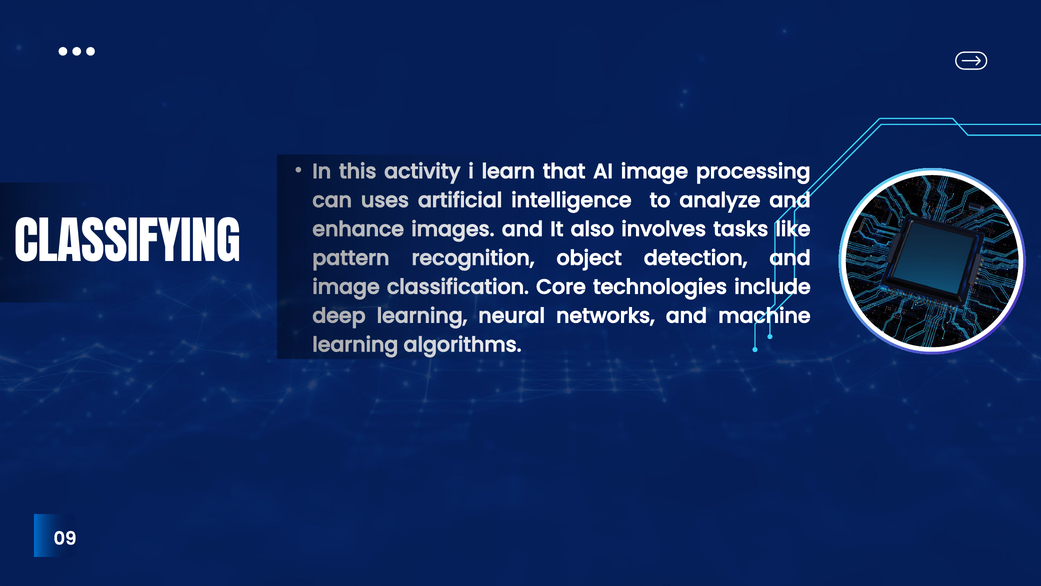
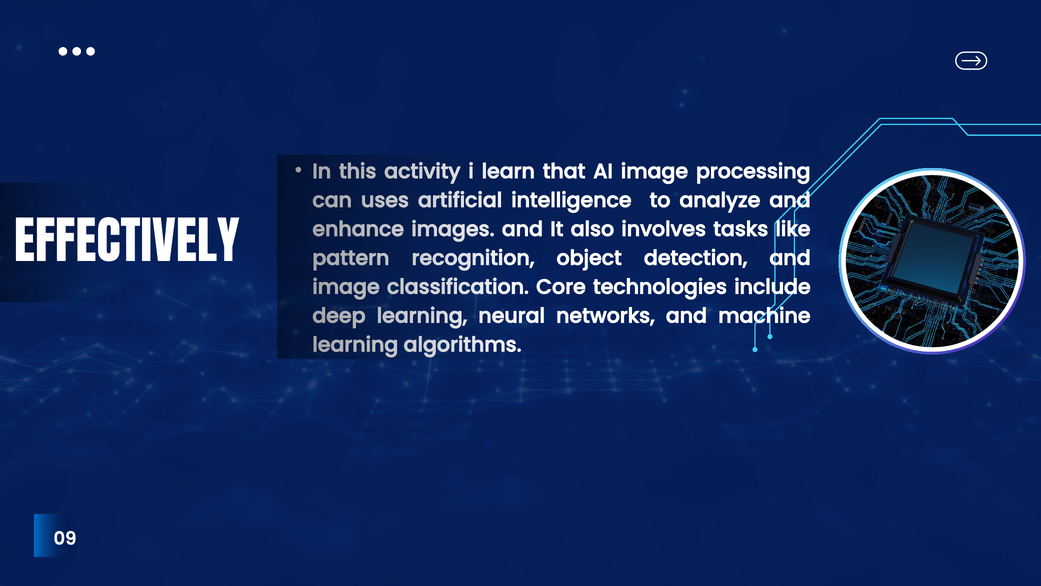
CLASSIFYING: CLASSIFYING -> EFFECTIVELY
